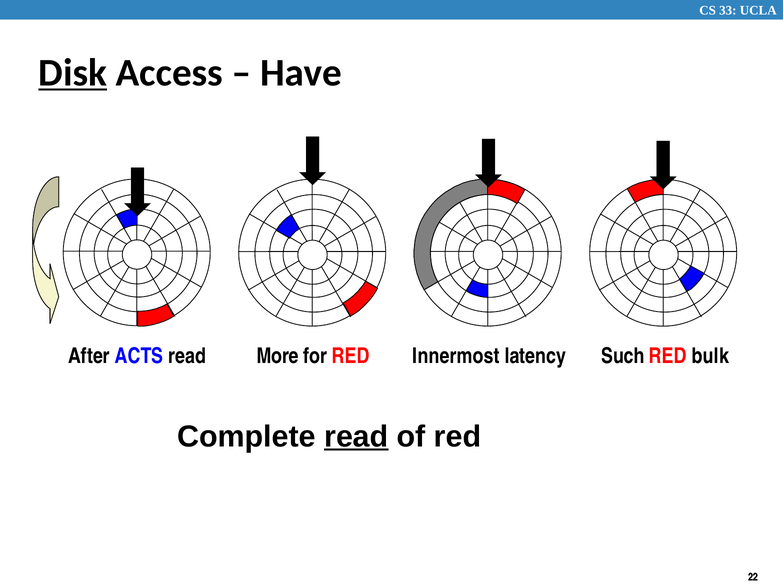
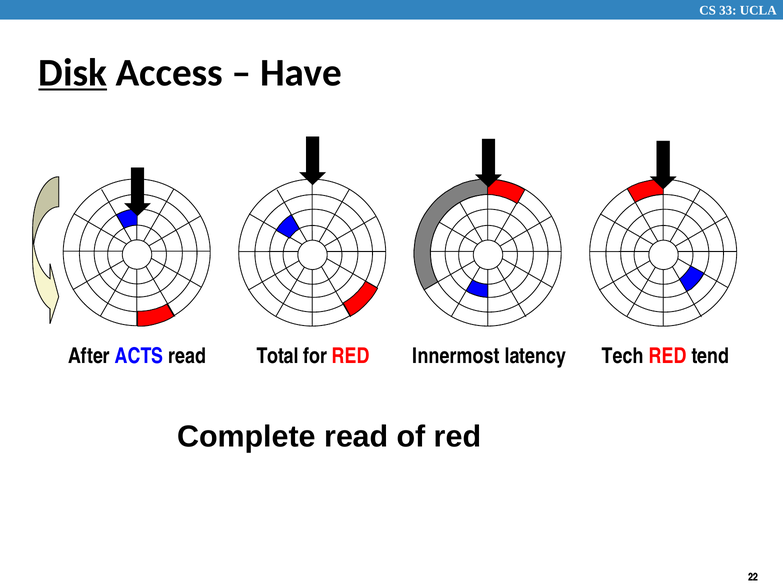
More: More -> Total
Such: Such -> Tech
bulk: bulk -> tend
read at (356, 437) underline: present -> none
